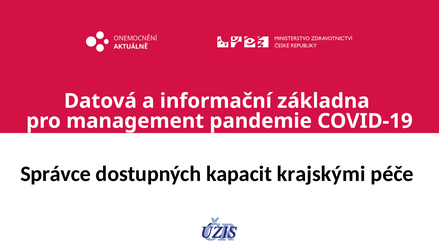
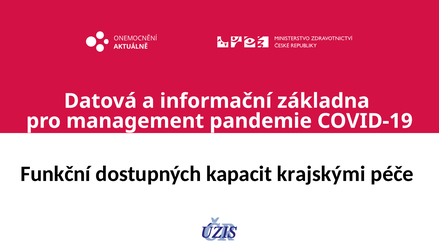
Správce: Správce -> Funkční
